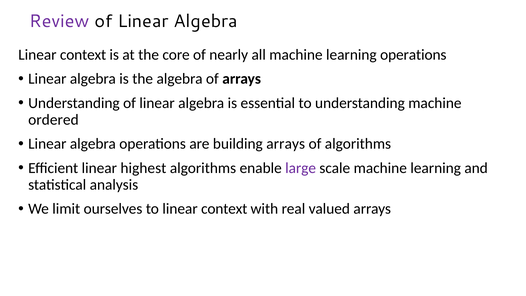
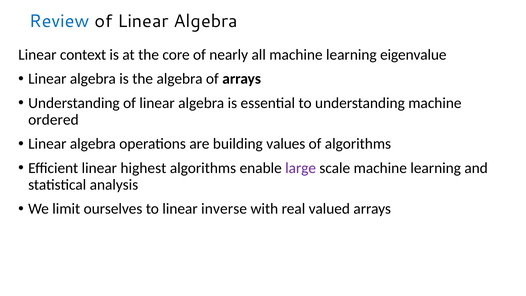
Review colour: purple -> blue
learning operations: operations -> eigenvalue
building arrays: arrays -> values
to linear context: context -> inverse
